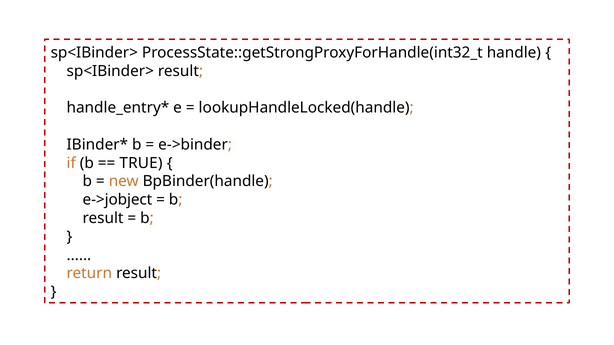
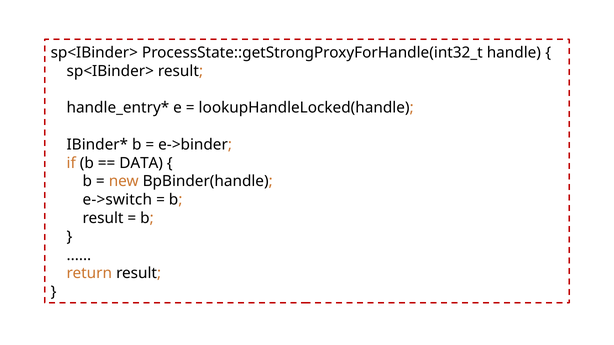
TRUE: TRUE -> DATA
e->jobject: e->jobject -> e->switch
